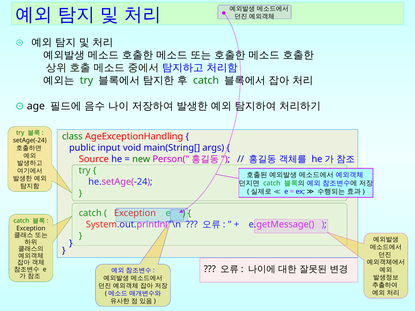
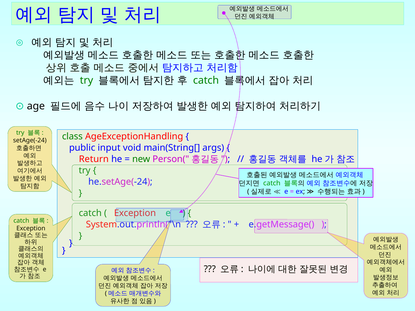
Source: Source -> Return
